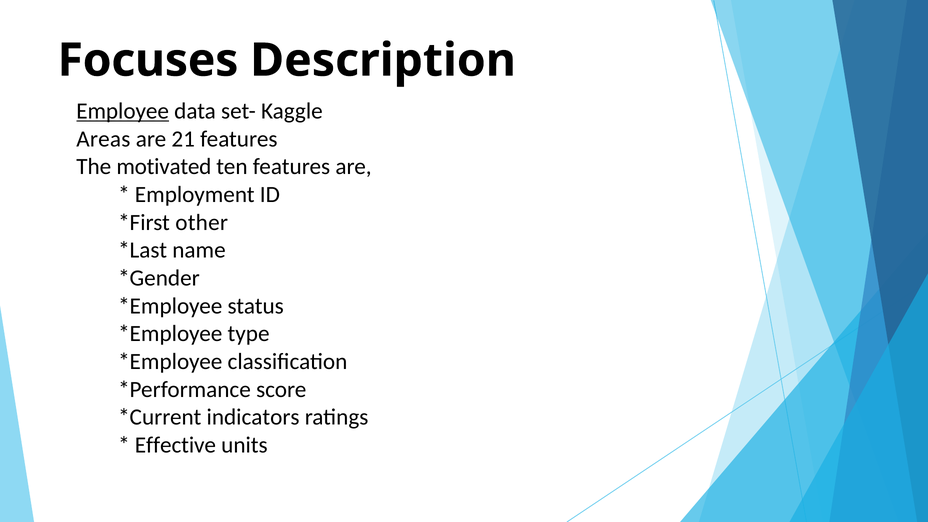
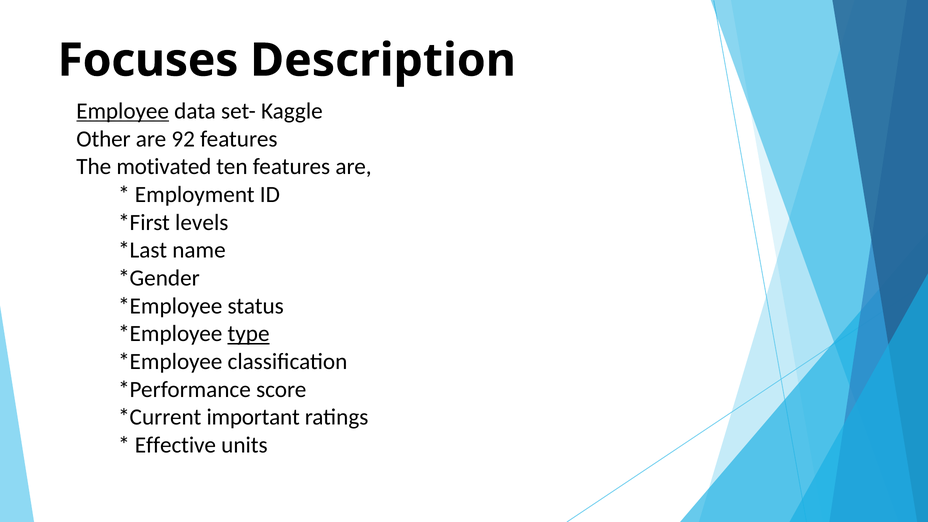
Areas: Areas -> Other
21: 21 -> 92
other: other -> levels
type underline: none -> present
indicators: indicators -> important
